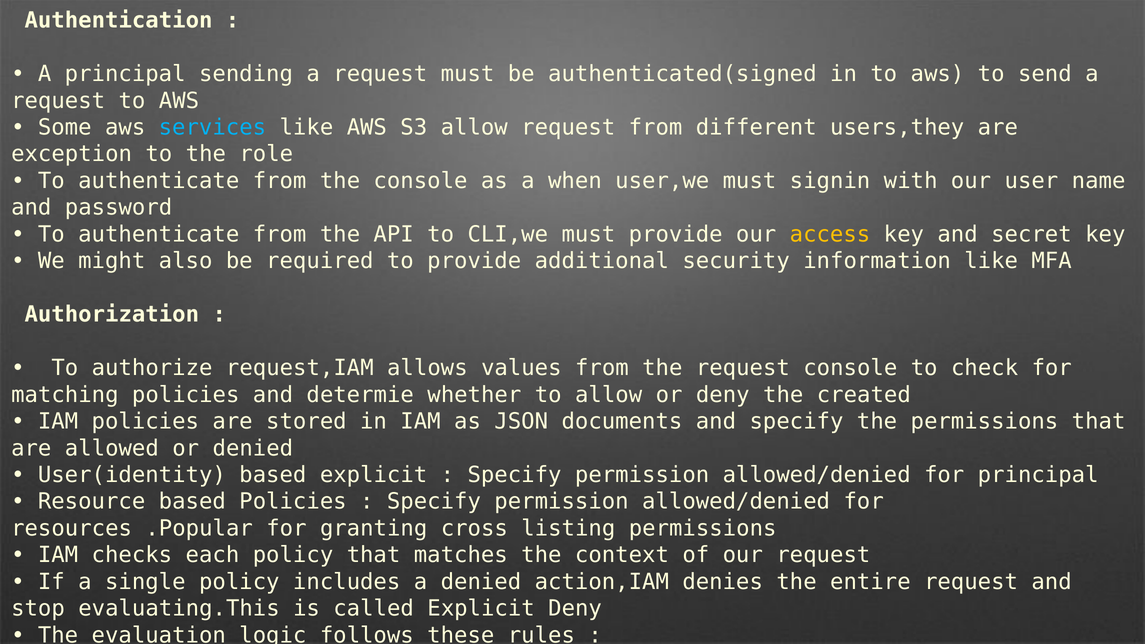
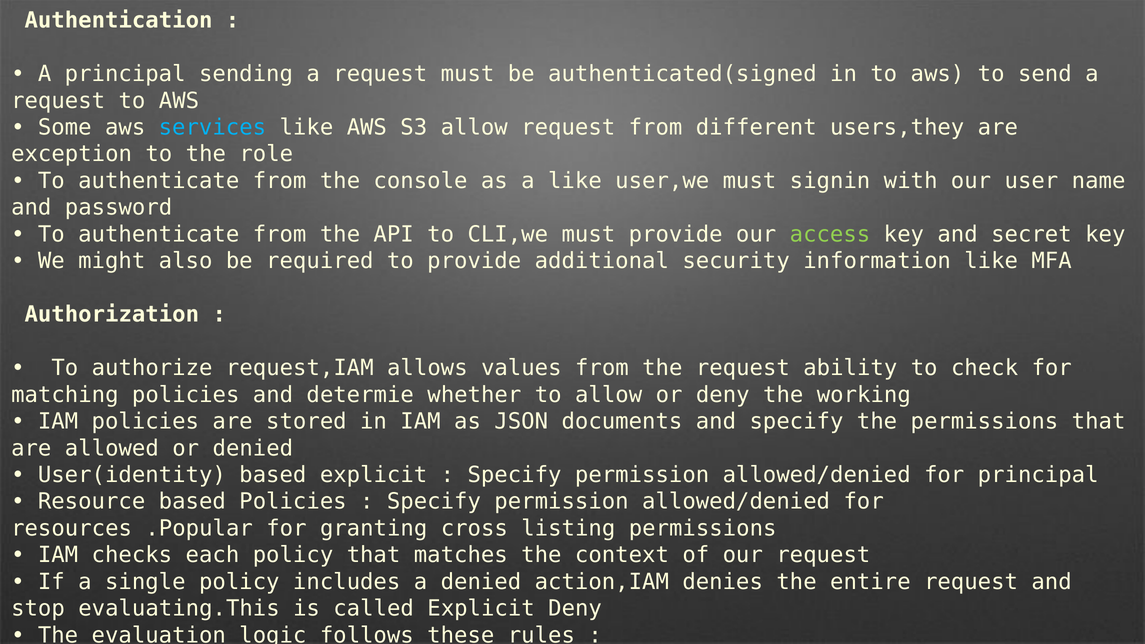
a when: when -> like
access colour: yellow -> light green
request console: console -> ability
created: created -> working
